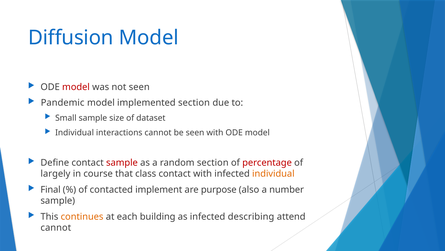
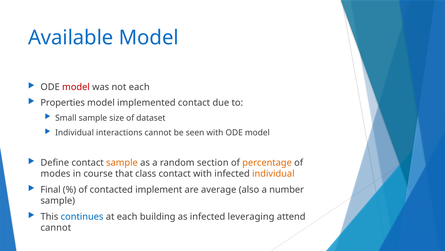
Diffusion: Diffusion -> Available
not seen: seen -> each
Pandemic: Pandemic -> Properties
implemented section: section -> contact
sample at (122, 162) colour: red -> orange
percentage colour: red -> orange
largely: largely -> modes
purpose: purpose -> average
continues colour: orange -> blue
describing: describing -> leveraging
